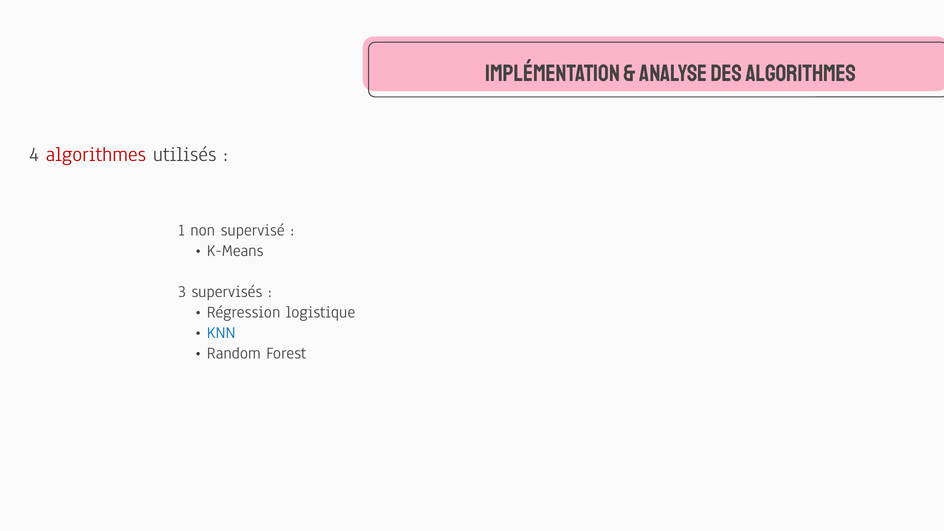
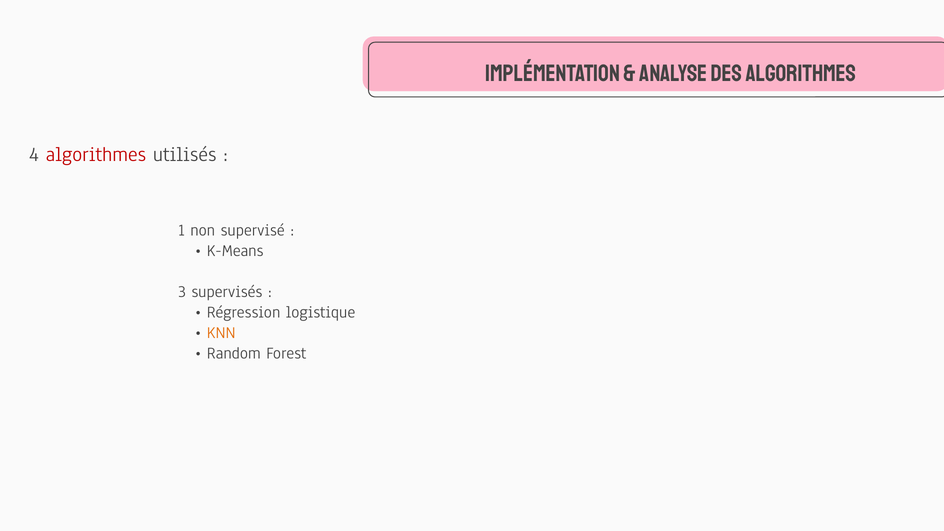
KNN colour: blue -> orange
